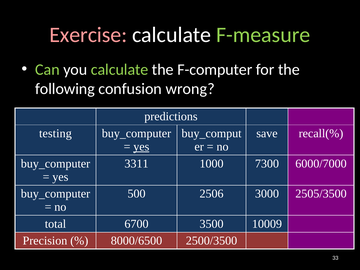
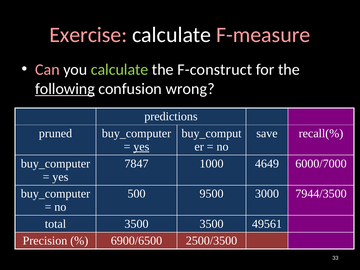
F-measure colour: light green -> pink
Can colour: light green -> pink
F-computer: F-computer -> F-construct
following underline: none -> present
testing: testing -> pruned
3311: 3311 -> 7847
7300: 7300 -> 4649
2506: 2506 -> 9500
2505/3500: 2505/3500 -> 7944/3500
total 6700: 6700 -> 3500
10009: 10009 -> 49561
8000/6500: 8000/6500 -> 6900/6500
